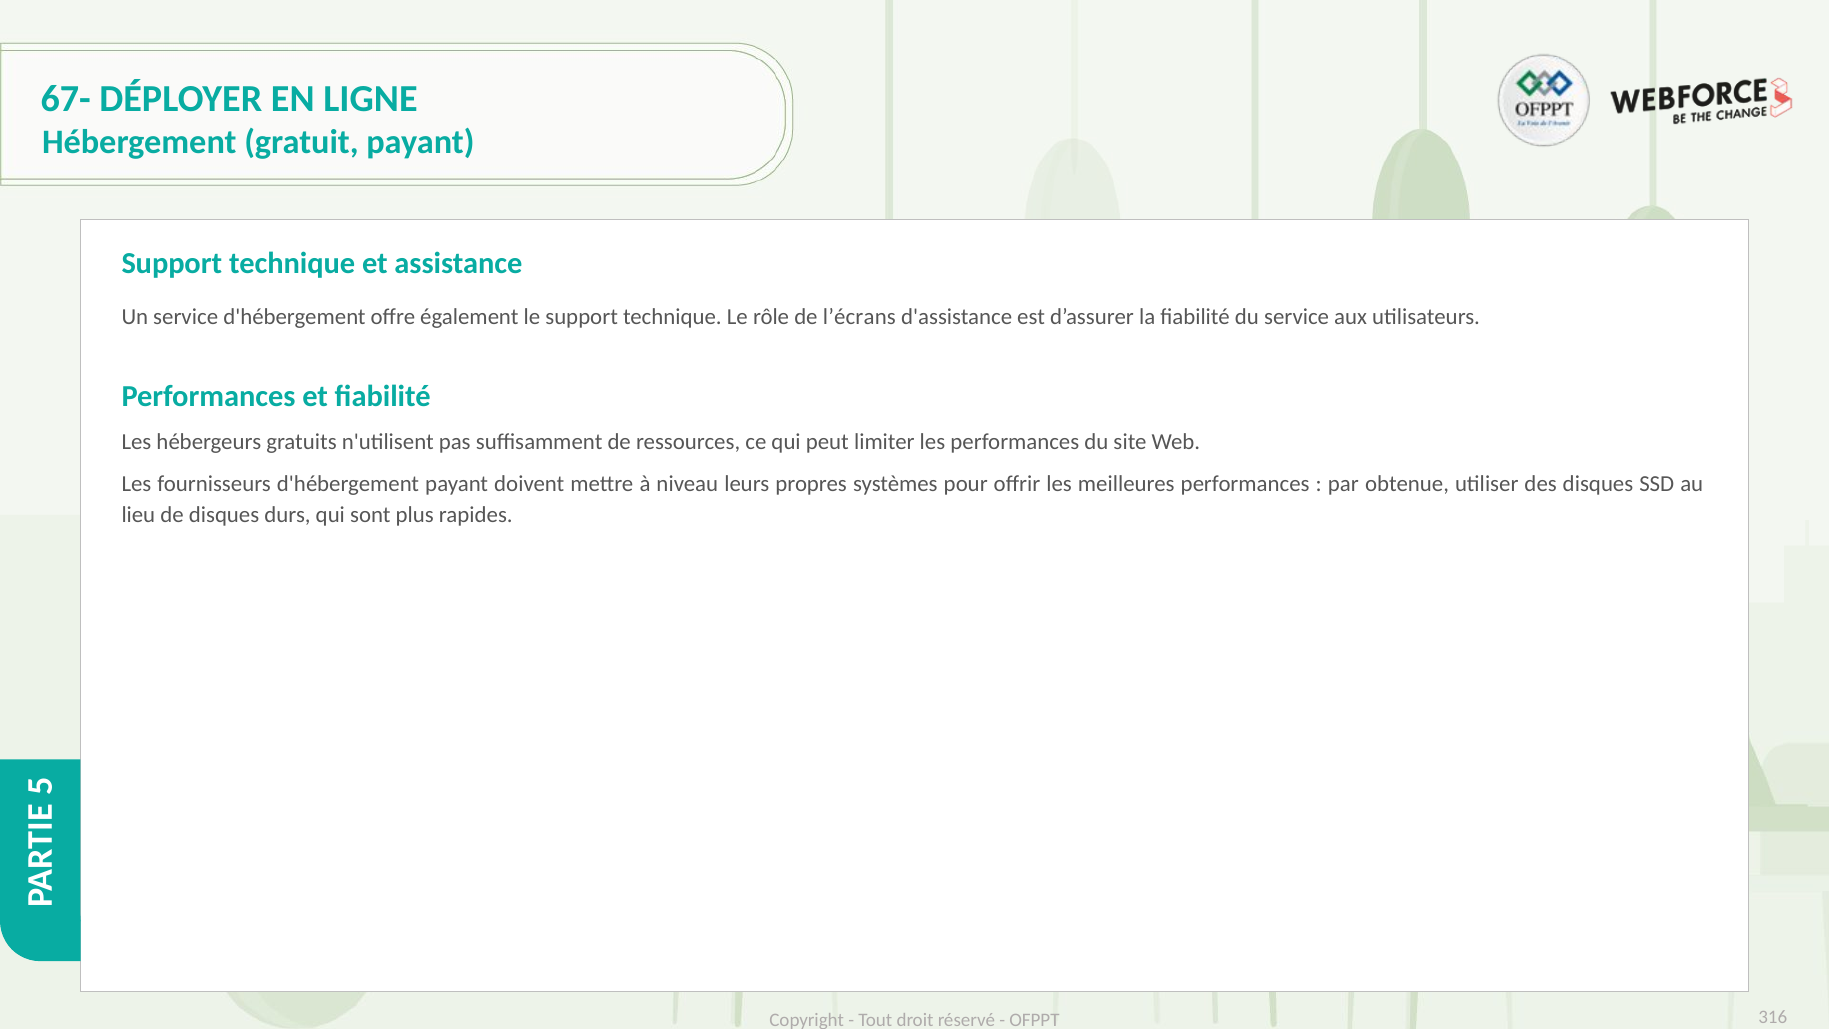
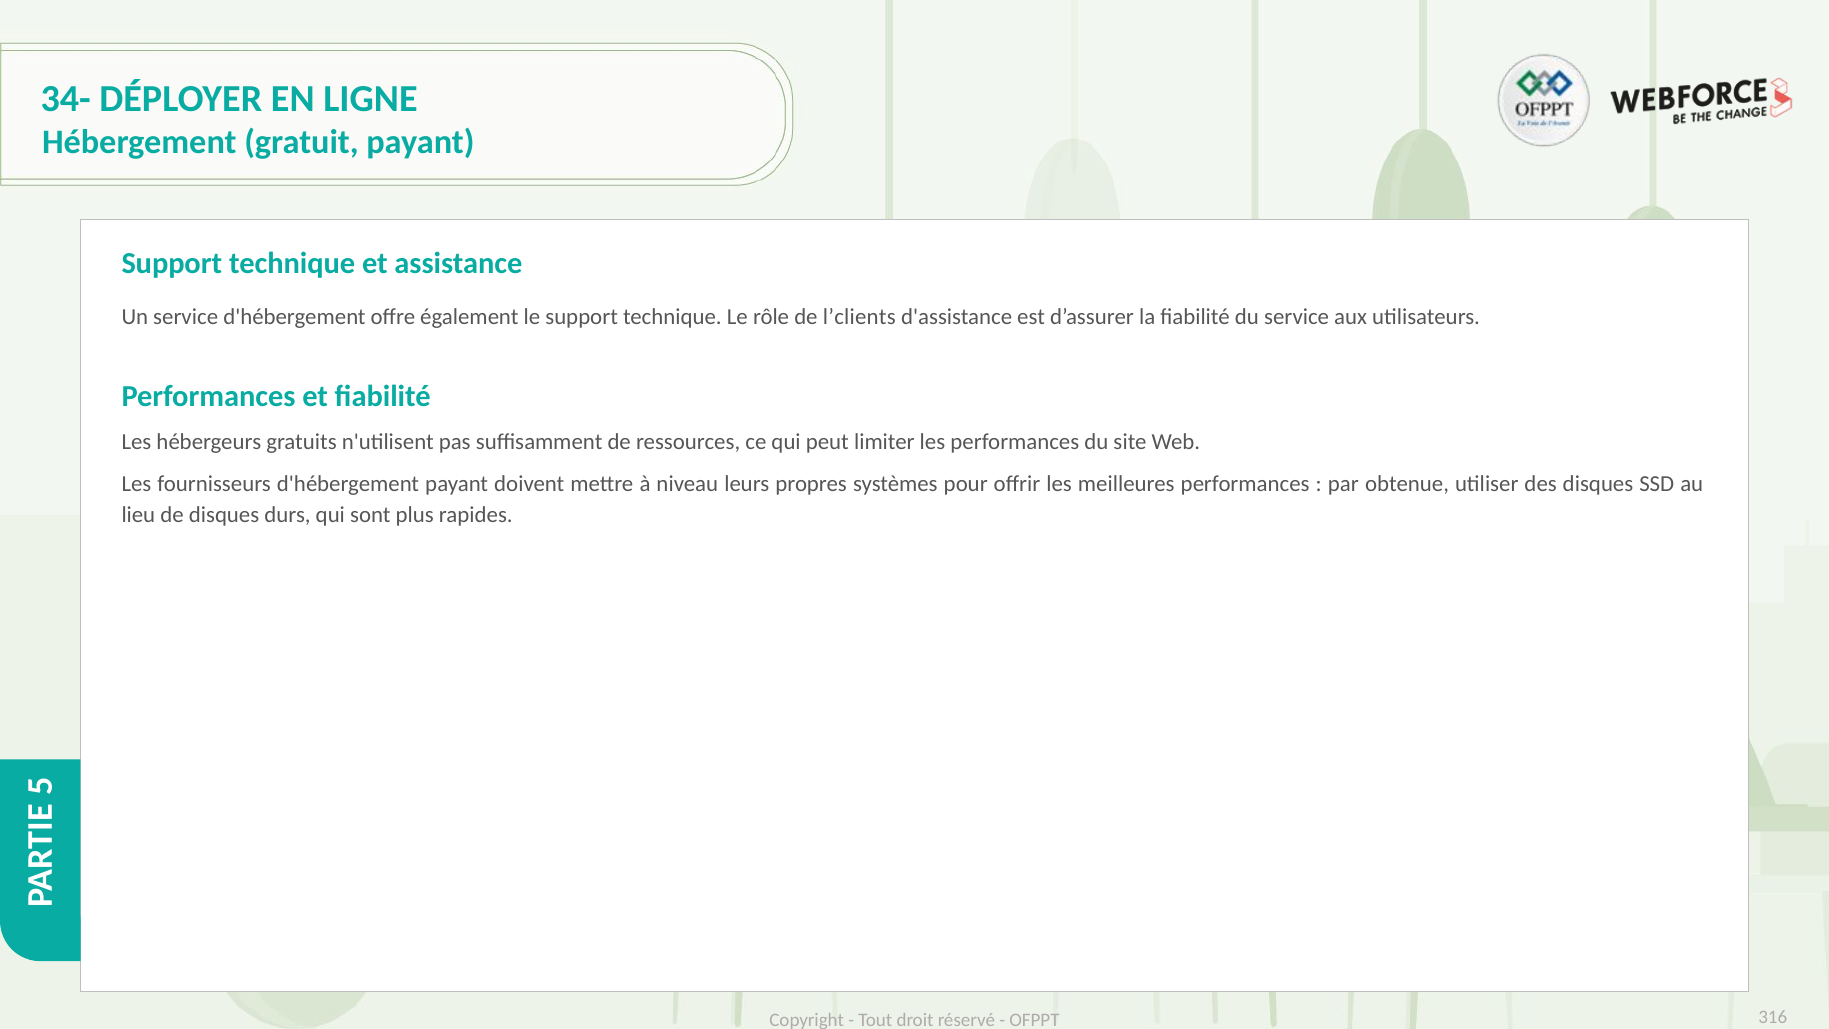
67-: 67- -> 34-
l’écrans: l’écrans -> l’clients
